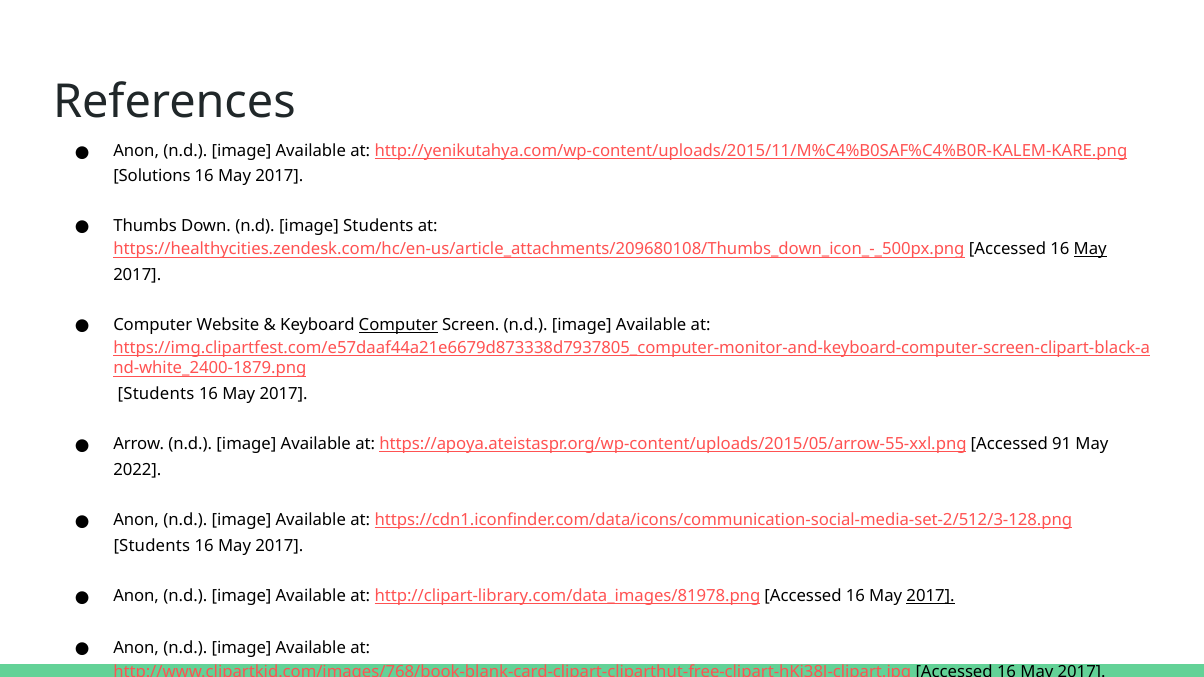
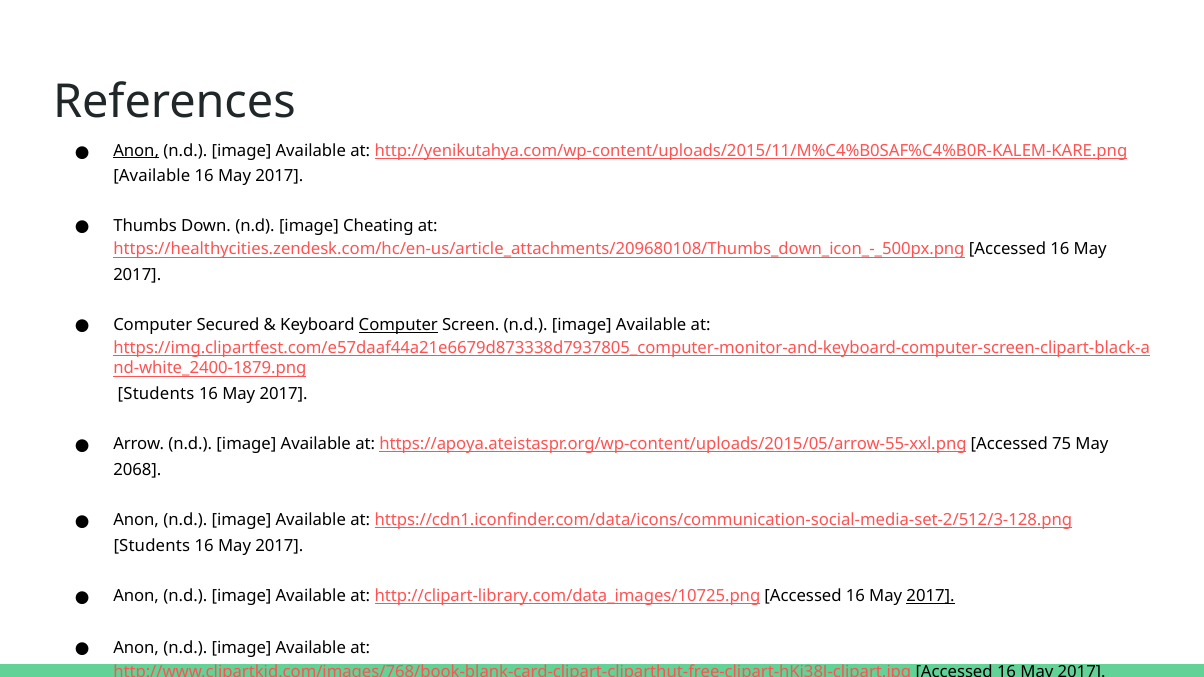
Anon at (136, 151) underline: none -> present
Solutions at (152, 176): Solutions -> Available
image Students: Students -> Cheating
May at (1090, 250) underline: present -> none
Website: Website -> Secured
91: 91 -> 75
2022: 2022 -> 2068
http://clipart-library.com/data_images/81978.png: http://clipart-library.com/data_images/81978.png -> http://clipart-library.com/data_images/10725.png
